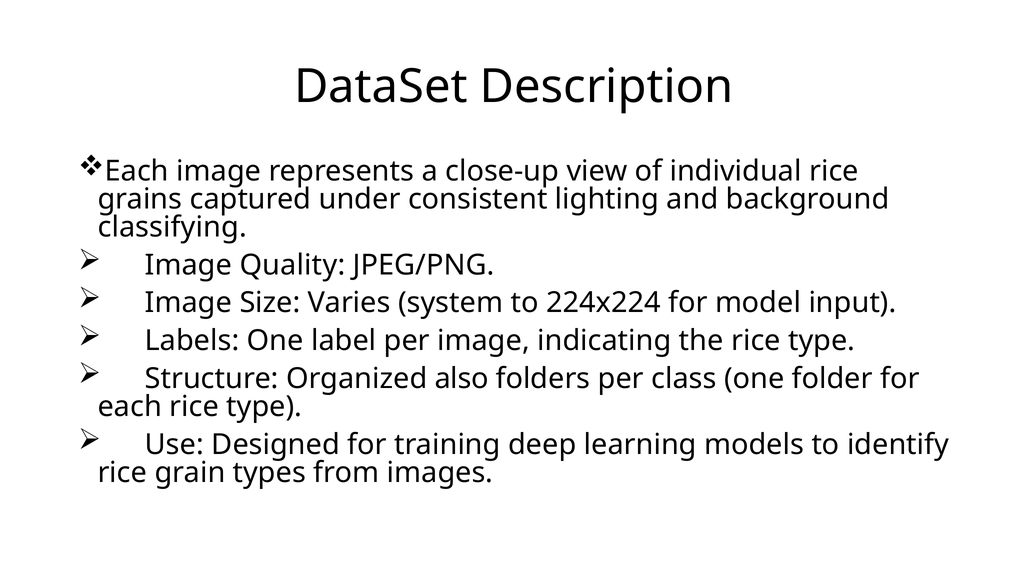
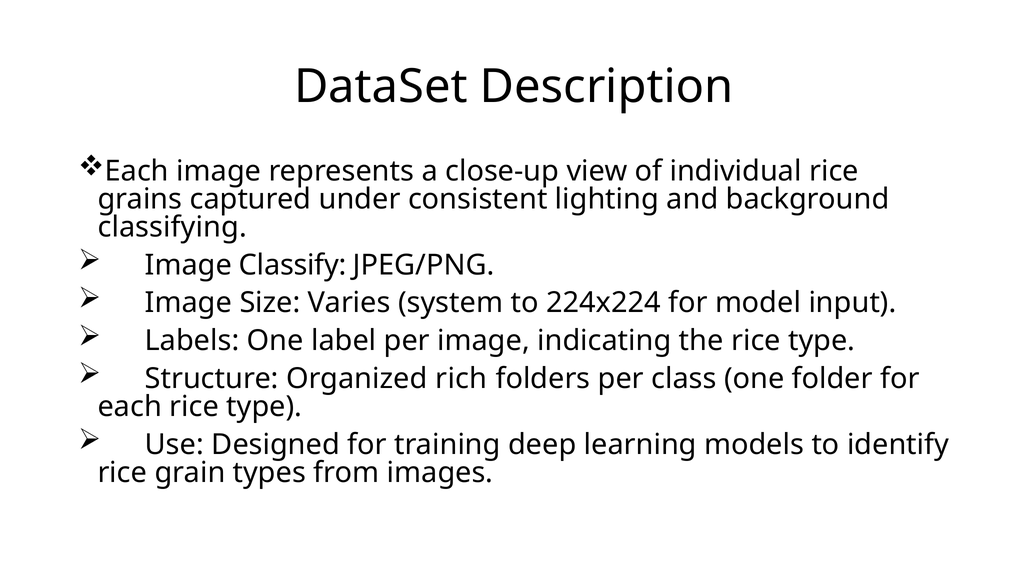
Quality: Quality -> Classify
also: also -> rich
